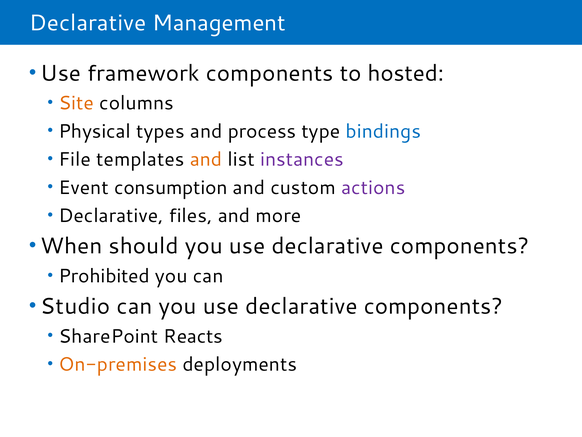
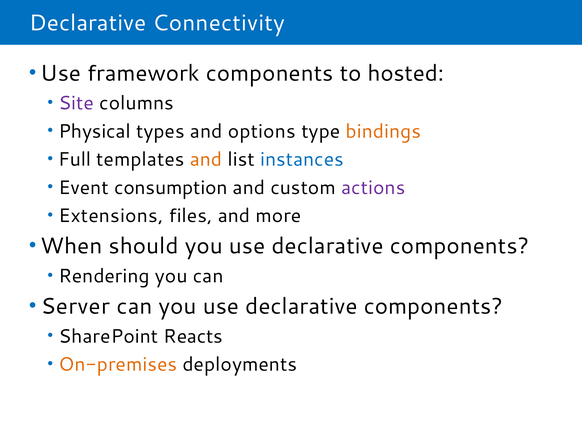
Management: Management -> Connectivity
Site colour: orange -> purple
process: process -> options
bindings colour: blue -> orange
File: File -> Full
instances colour: purple -> blue
Declarative at (111, 216): Declarative -> Extensions
Prohibited: Prohibited -> Rendering
Studio: Studio -> Server
